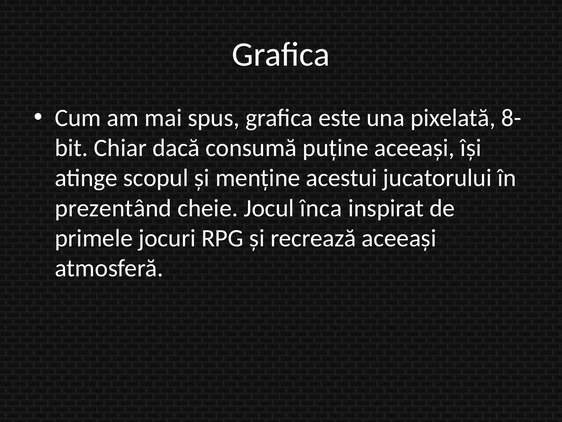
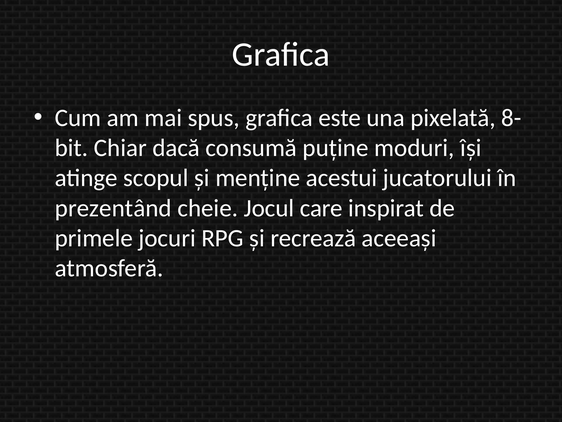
puține aceeași: aceeași -> moduri
înca: înca -> care
